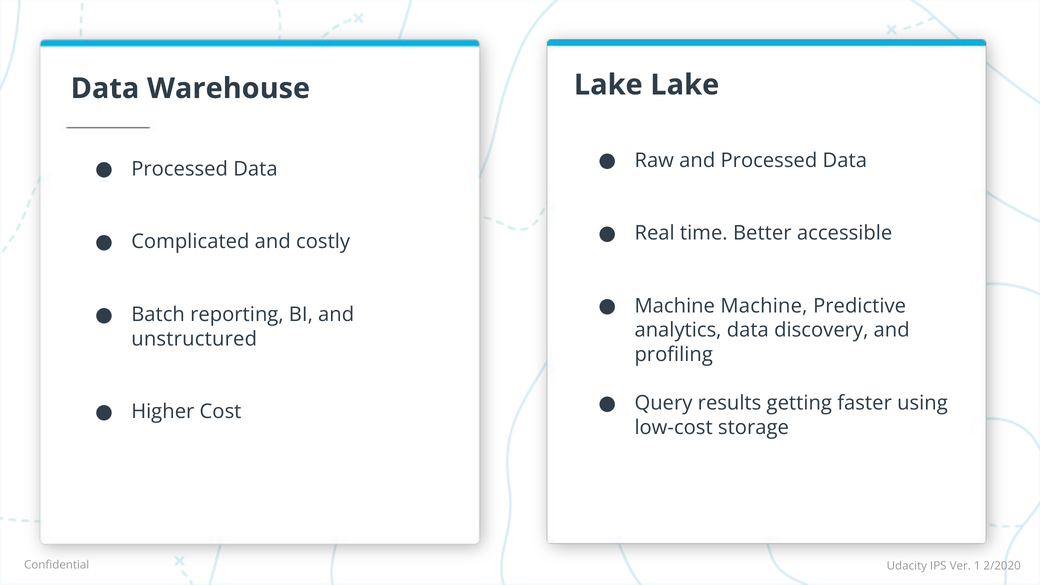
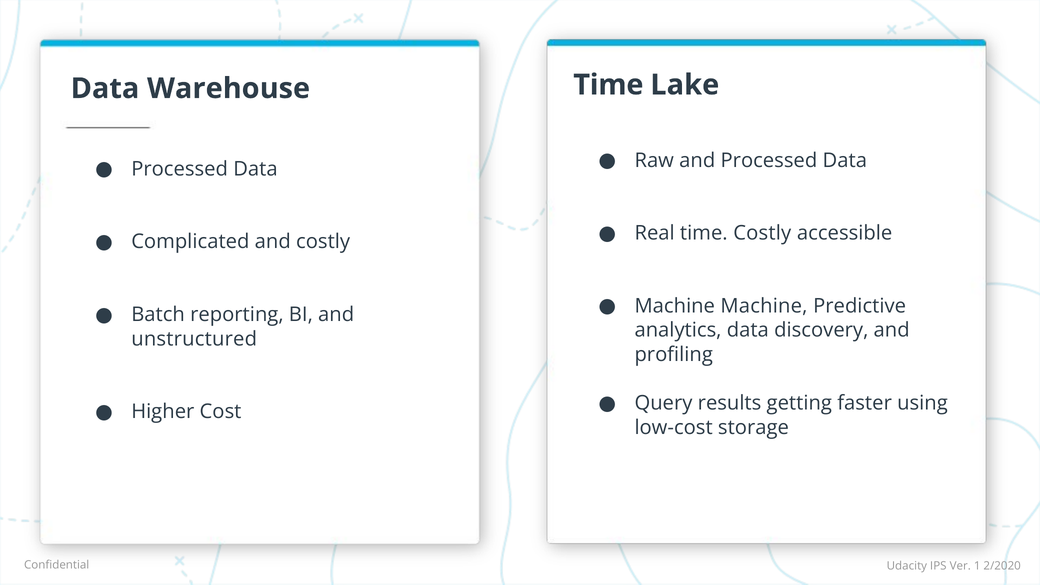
Lake at (608, 85): Lake -> Time
time Better: Better -> Costly
